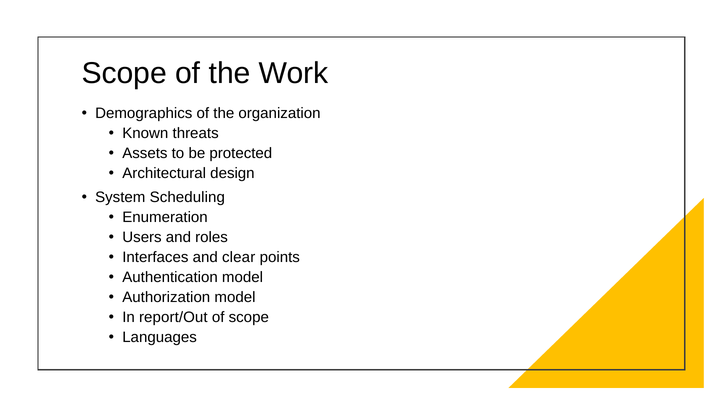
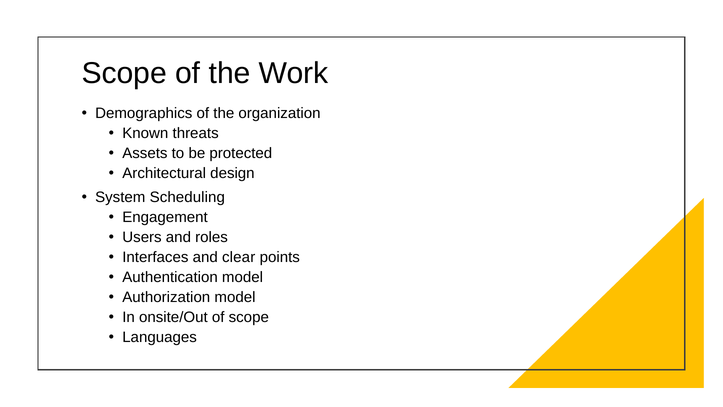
Enumeration: Enumeration -> Engagement
report/Out: report/Out -> onsite/Out
